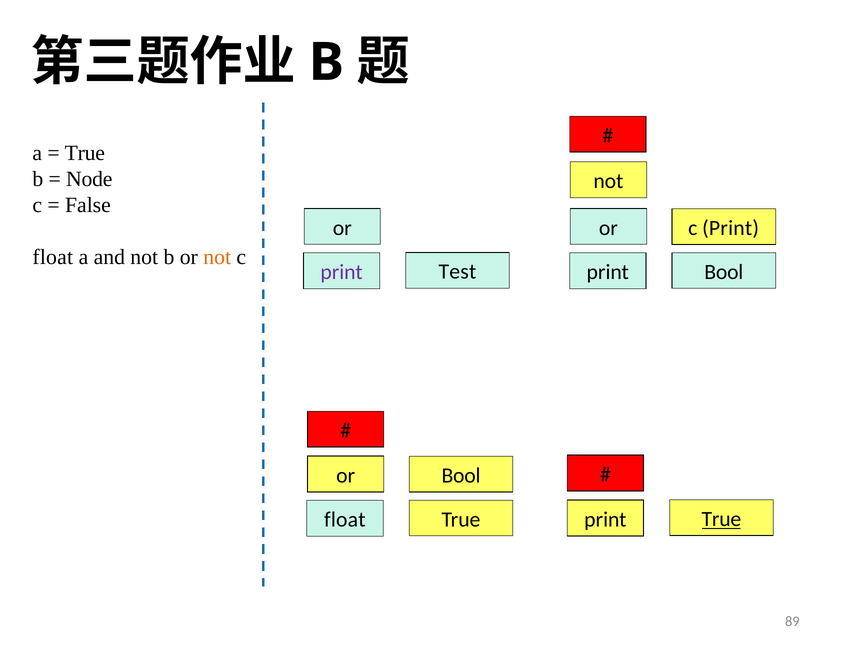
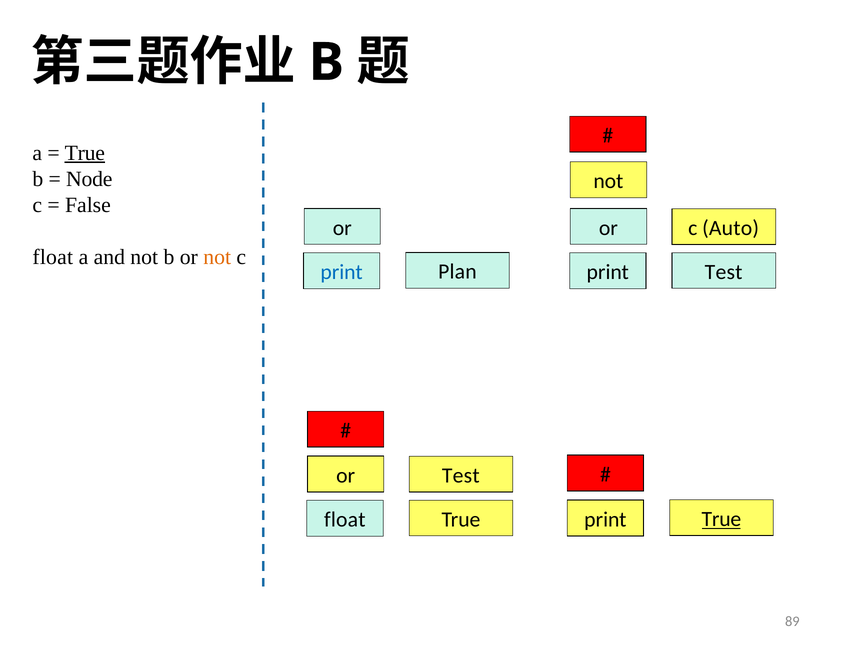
True at (85, 153) underline: none -> present
c Print: Print -> Auto
Test: Test -> Plan
Bool at (724, 272): Bool -> Test
print at (342, 272) colour: purple -> blue
Bool at (461, 476): Bool -> Test
